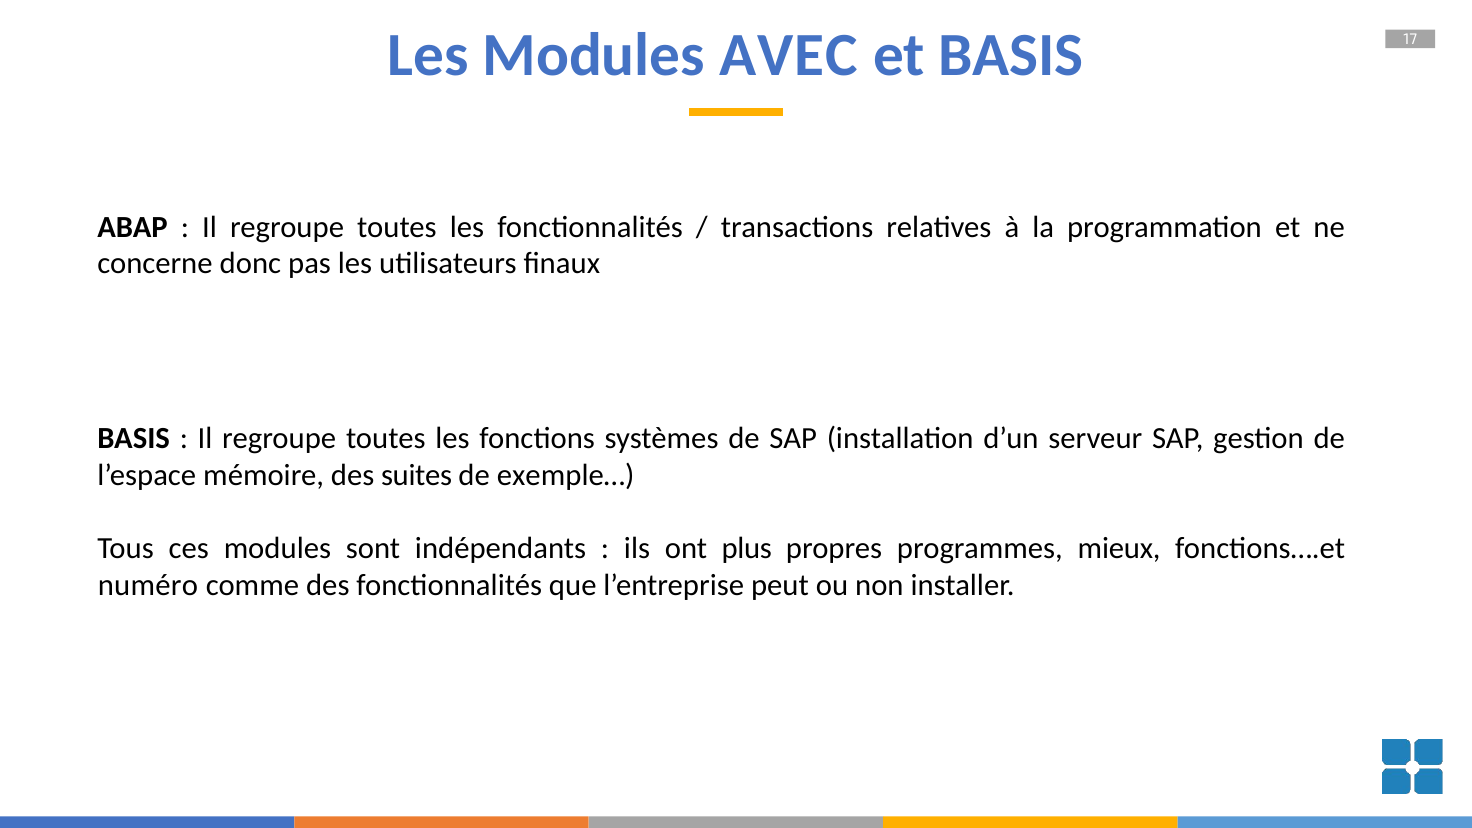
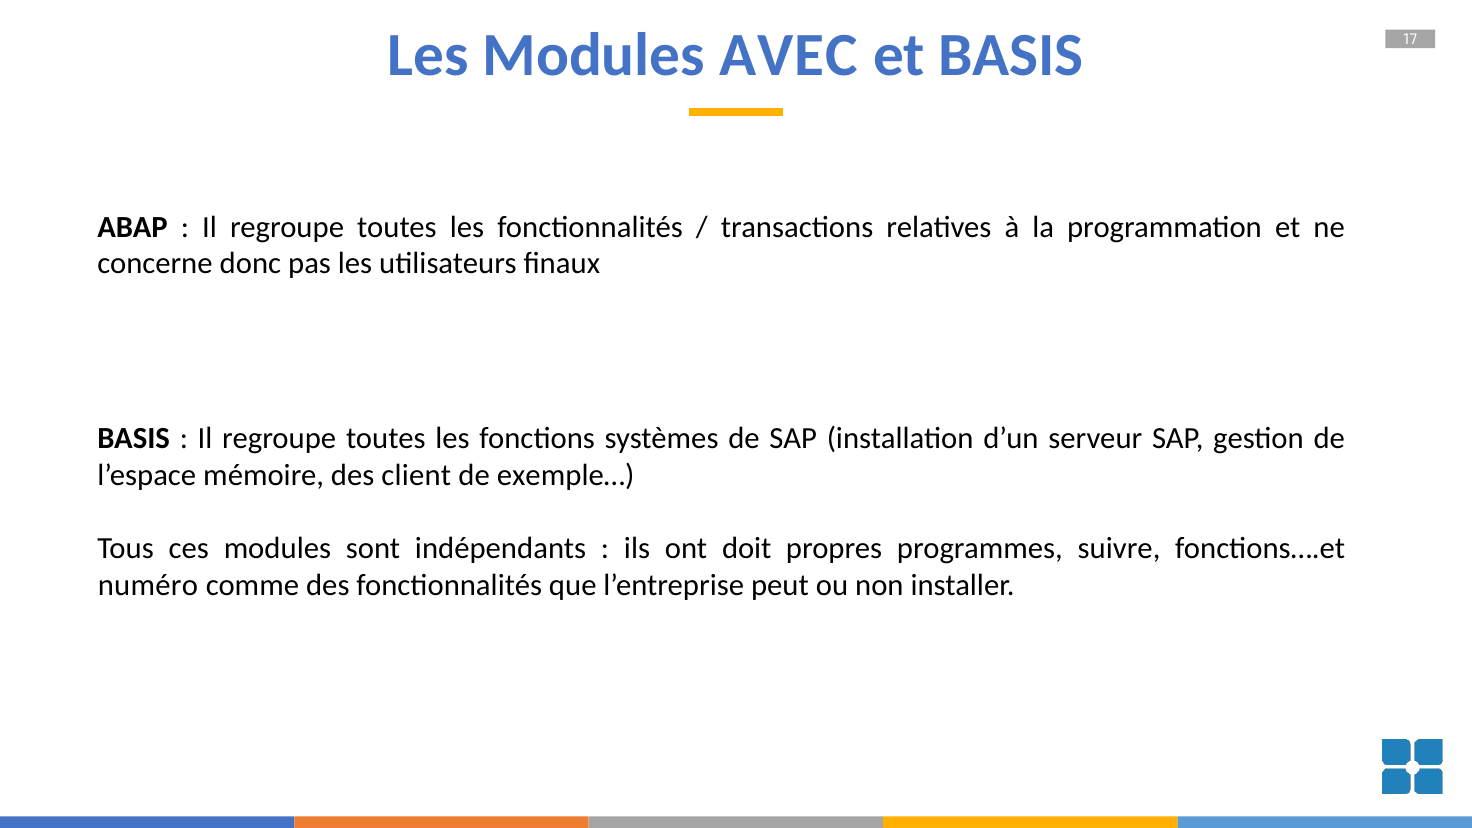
suites: suites -> client
plus: plus -> doit
mieux: mieux -> suivre
